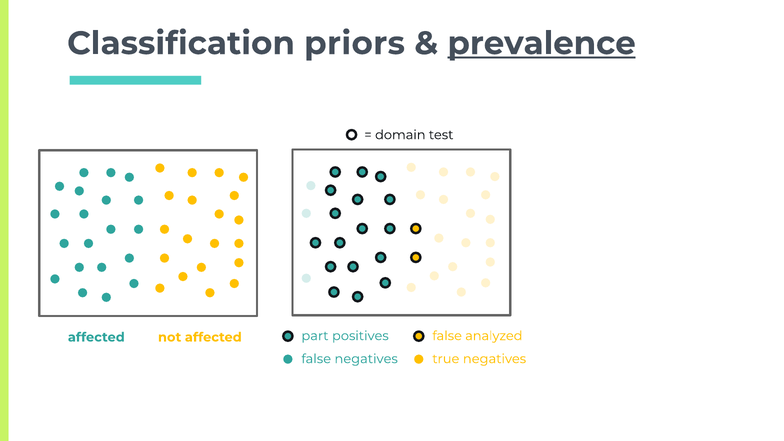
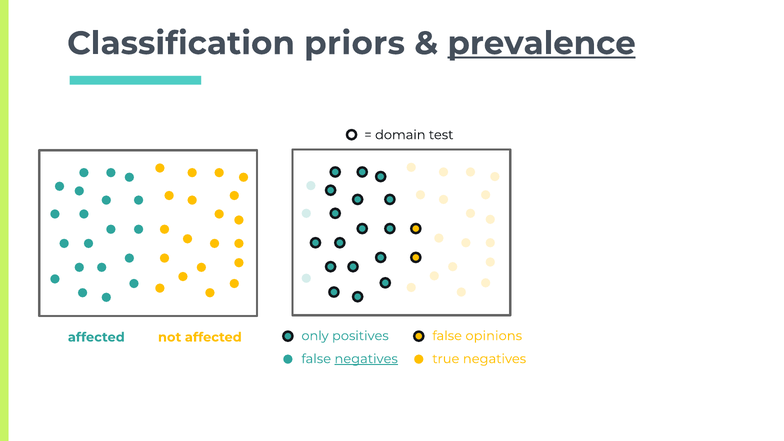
part: part -> only
analyzed: analyzed -> opinions
negatives at (366, 359) underline: none -> present
